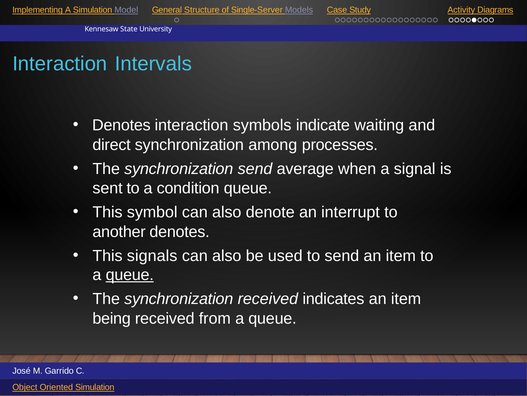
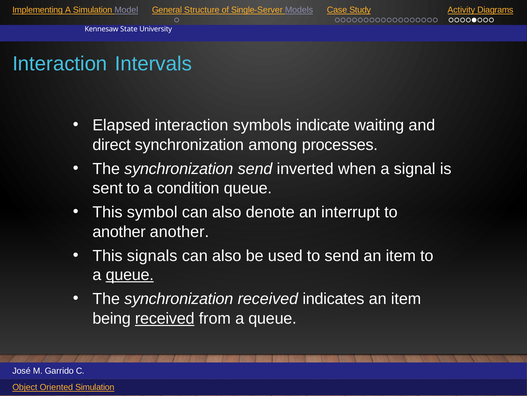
Denotes at (121, 125): Denotes -> Elapsed
average: average -> inverted
another denotes: denotes -> another
received at (165, 318) underline: none -> present
